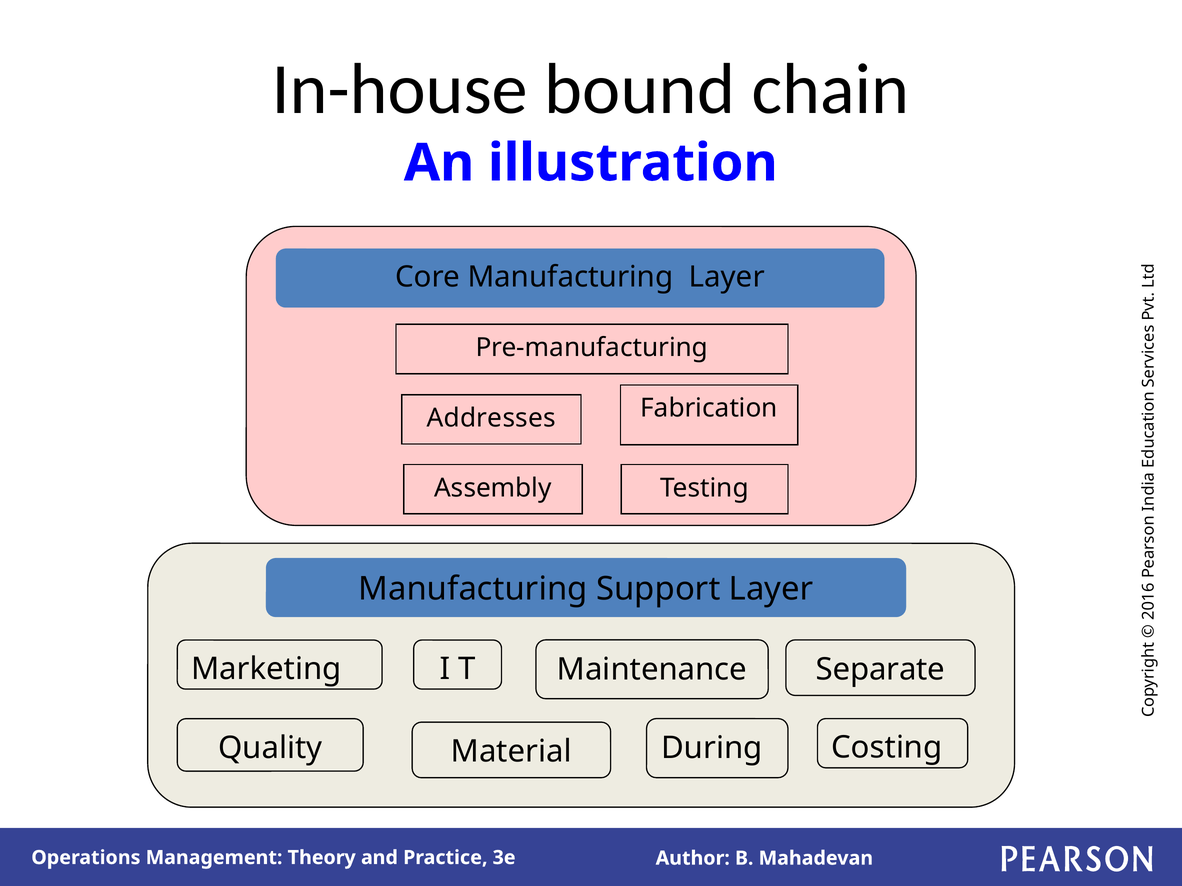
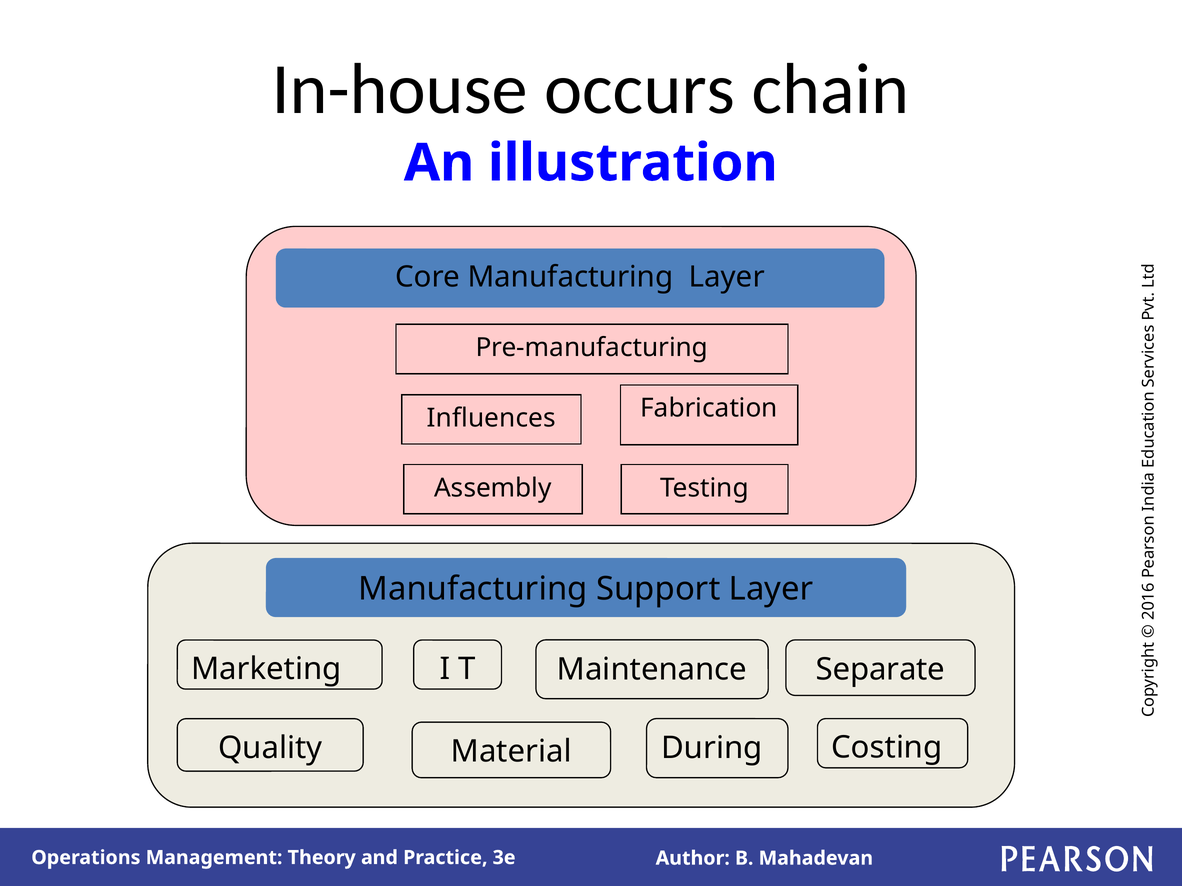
bound: bound -> occurs
Addresses: Addresses -> Influences
